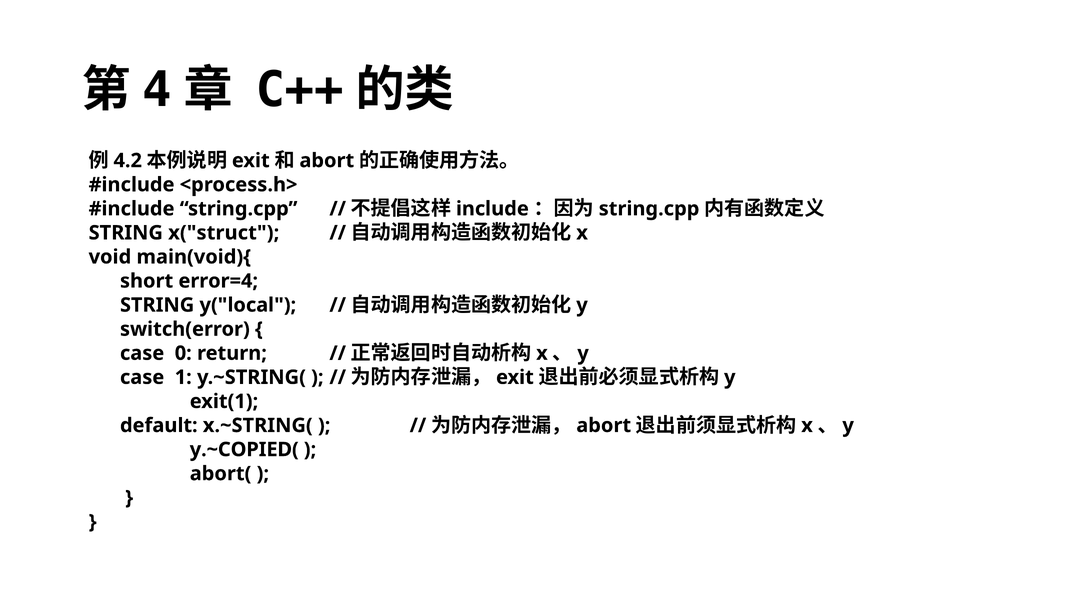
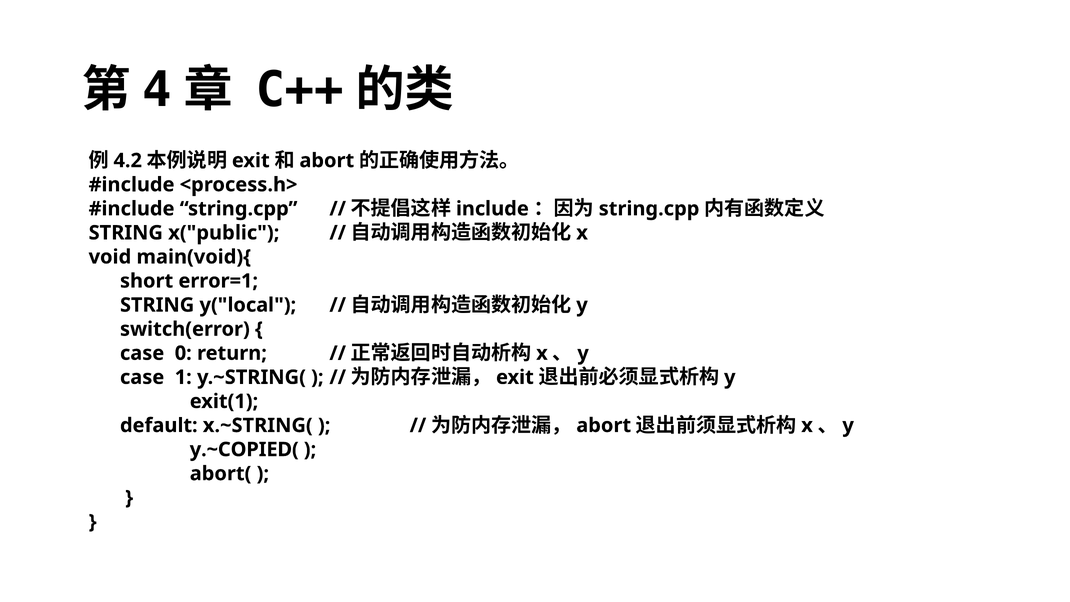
x("struct: x("struct -> x("public
error=4: error=4 -> error=1
